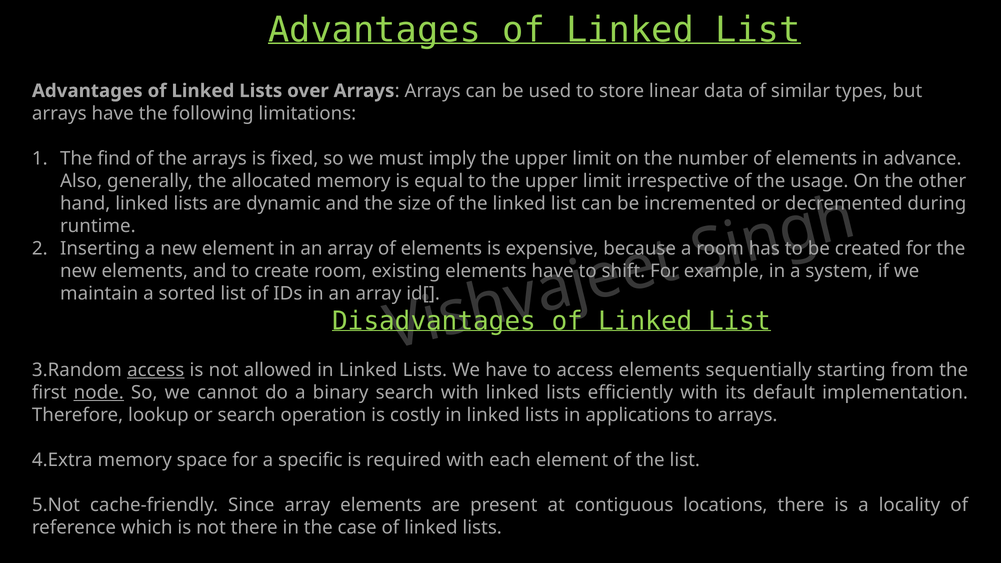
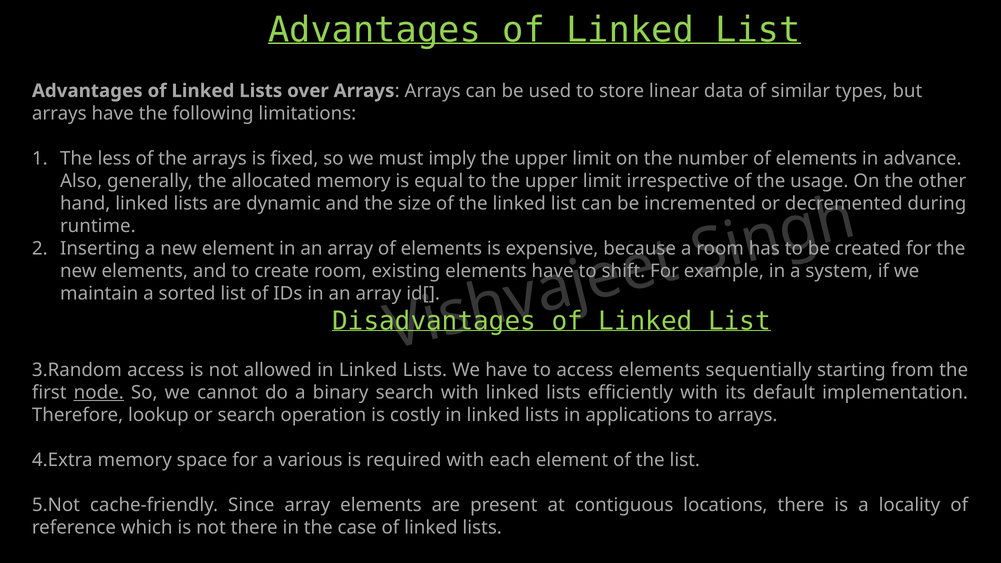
find: find -> less
access at (156, 370) underline: present -> none
specific: specific -> various
